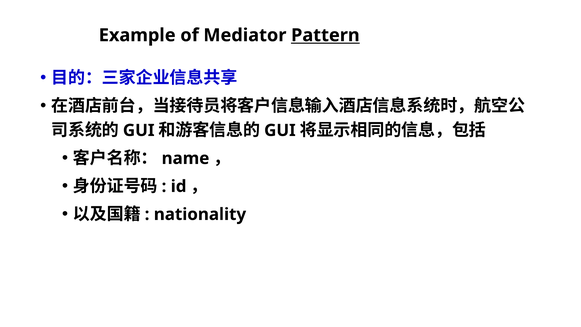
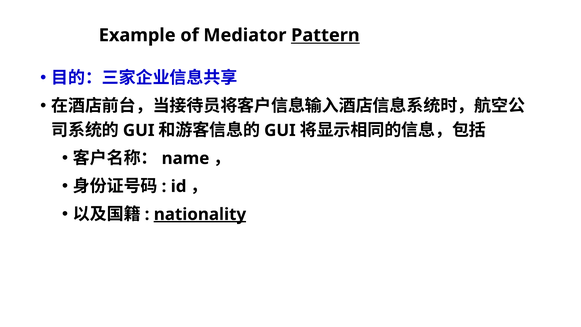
nationality underline: none -> present
